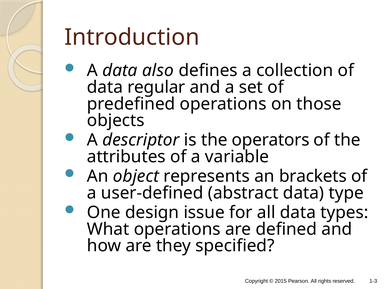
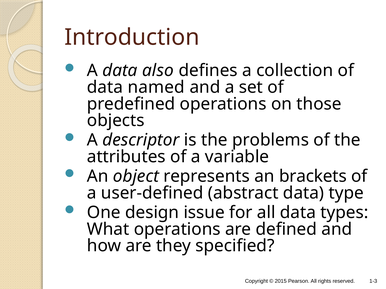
regular: regular -> named
operators: operators -> problems
